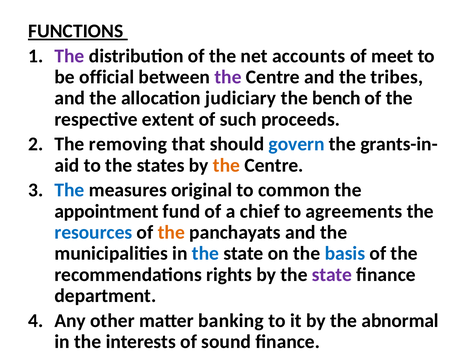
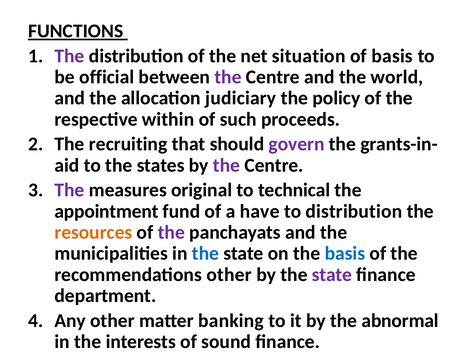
accounts: accounts -> situation
of meet: meet -> basis
tribes: tribes -> world
bench: bench -> policy
extent: extent -> within
removing: removing -> recruiting
govern colour: blue -> purple
the at (227, 165) colour: orange -> purple
The at (69, 190) colour: blue -> purple
common: common -> technical
chief: chief -> have
to agreements: agreements -> distribution
resources colour: blue -> orange
the at (171, 232) colour: orange -> purple
recommendations rights: rights -> other
